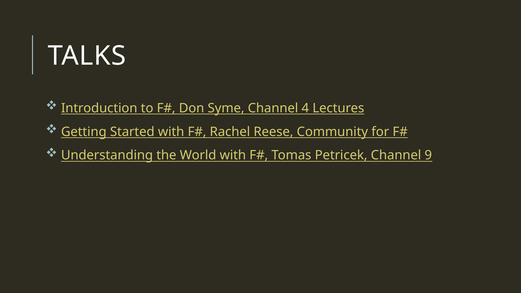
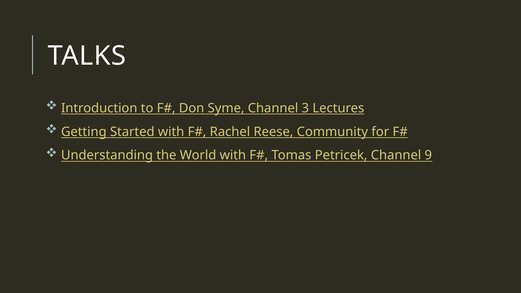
4: 4 -> 3
